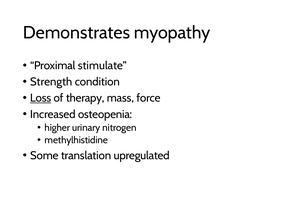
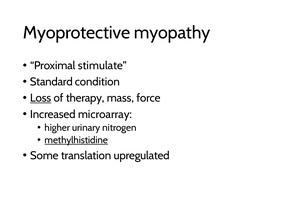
Demonstrates: Demonstrates -> Myoprotective
Strength: Strength -> Standard
osteopenia: osteopenia -> microarray
methylhistidine underline: none -> present
